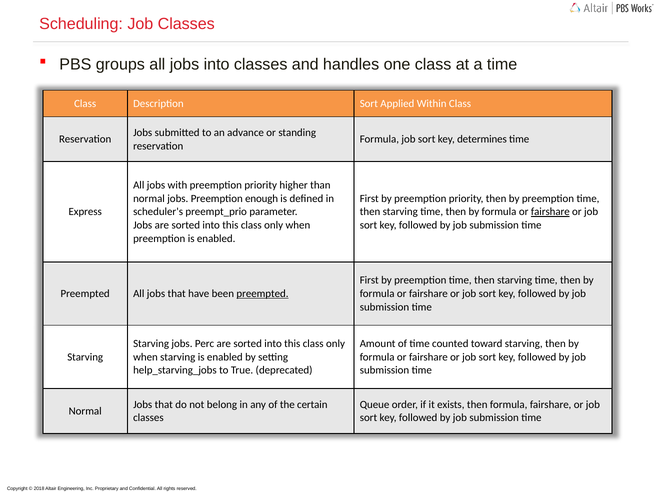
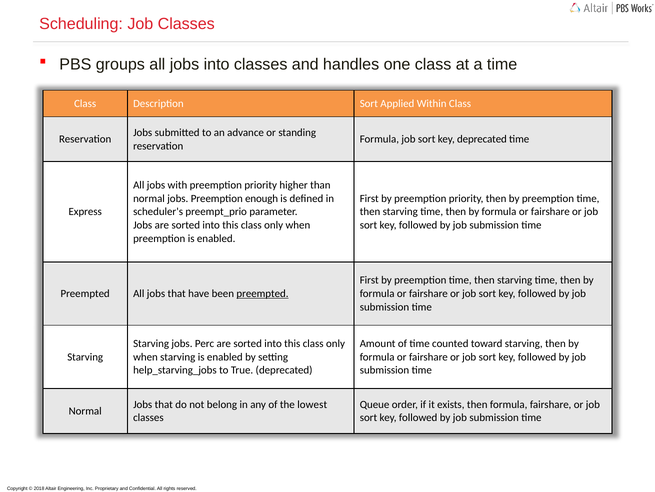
key determines: determines -> deprecated
fairshare at (550, 212) underline: present -> none
certain: certain -> lowest
